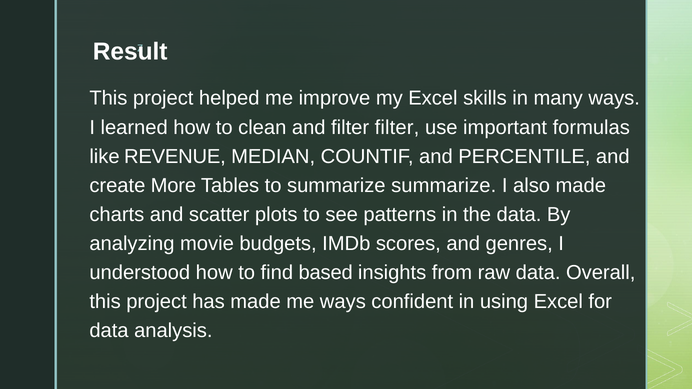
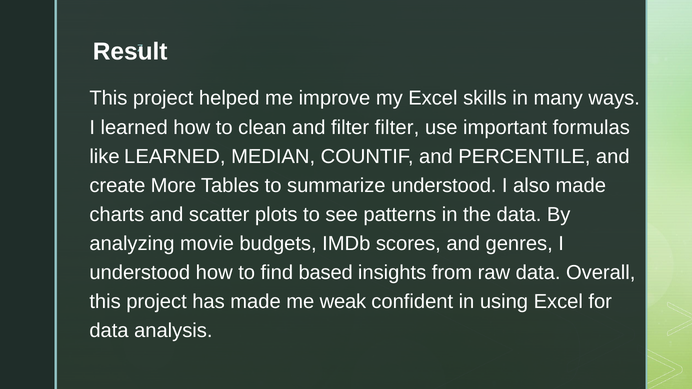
like REVENUE: REVENUE -> LEARNED
summarize summarize: summarize -> understood
me ways: ways -> weak
